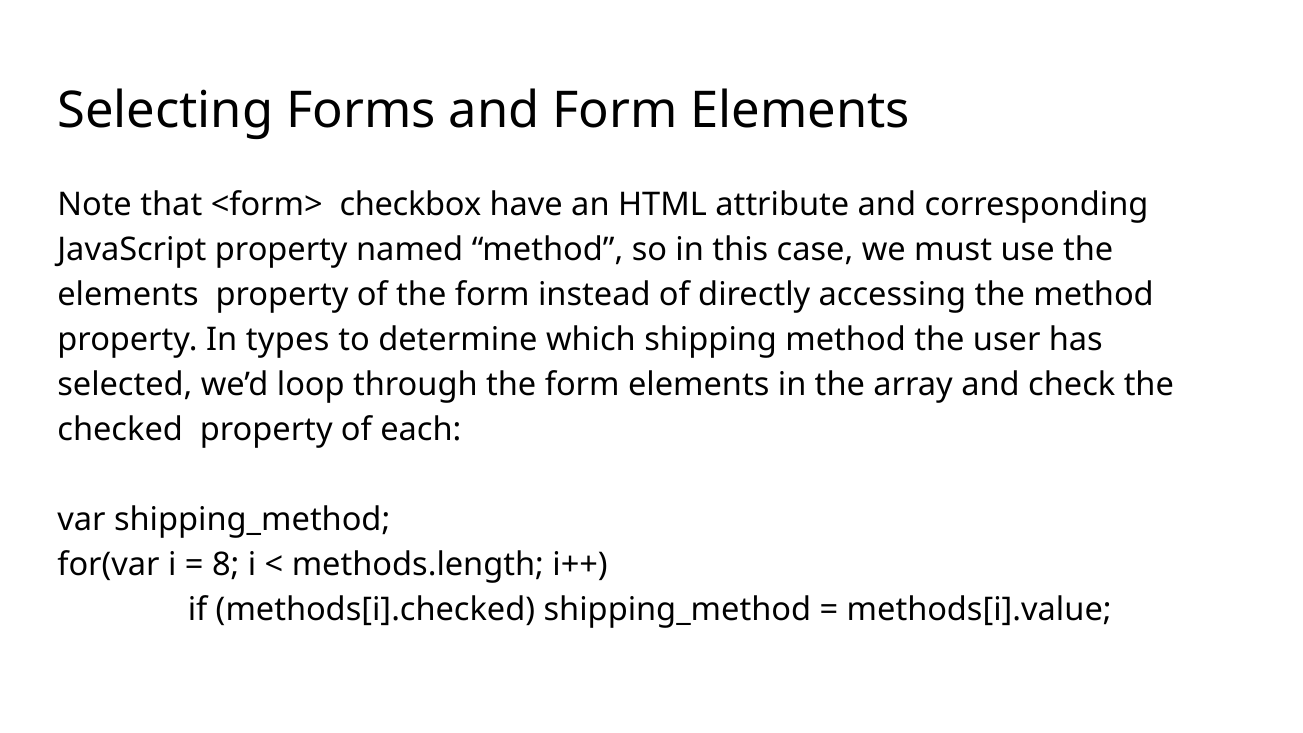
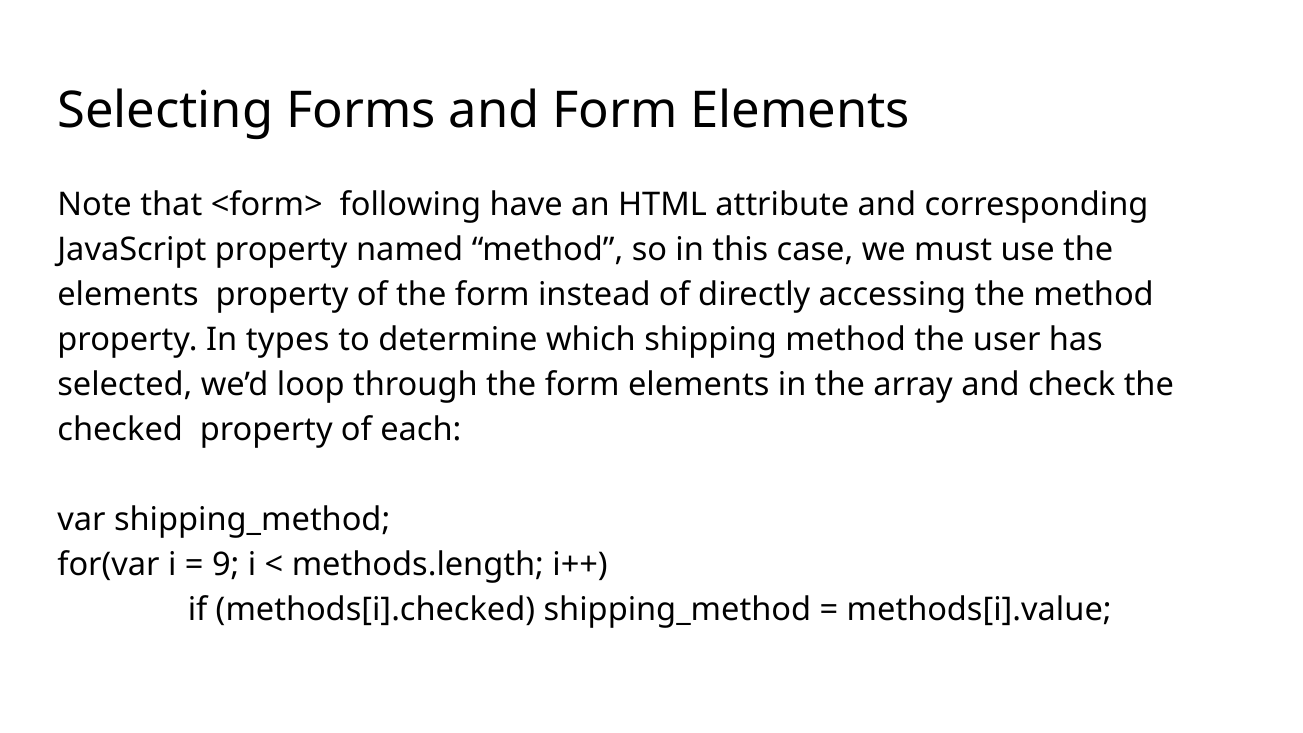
checkbox: checkbox -> following
8: 8 -> 9
